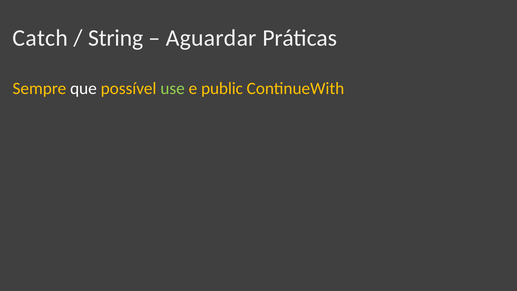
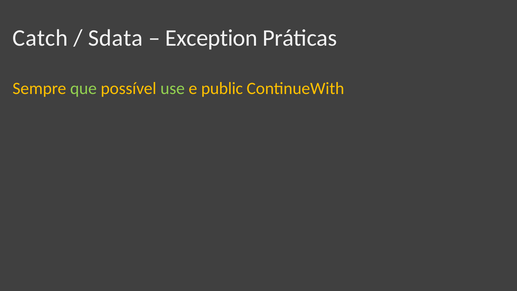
String: String -> Sdata
Aguardar: Aguardar -> Exception
que colour: white -> light green
